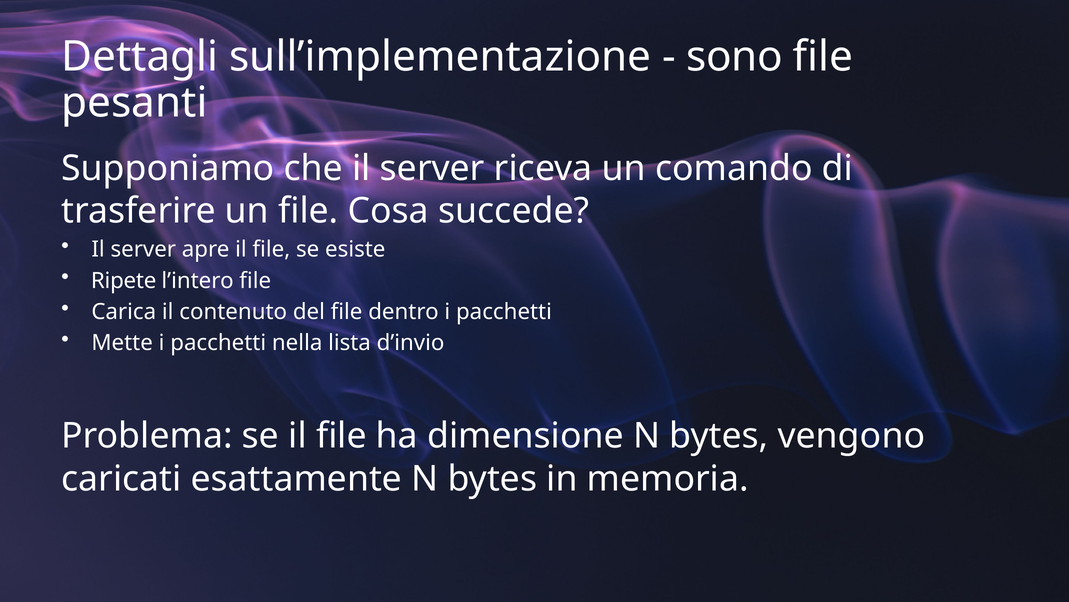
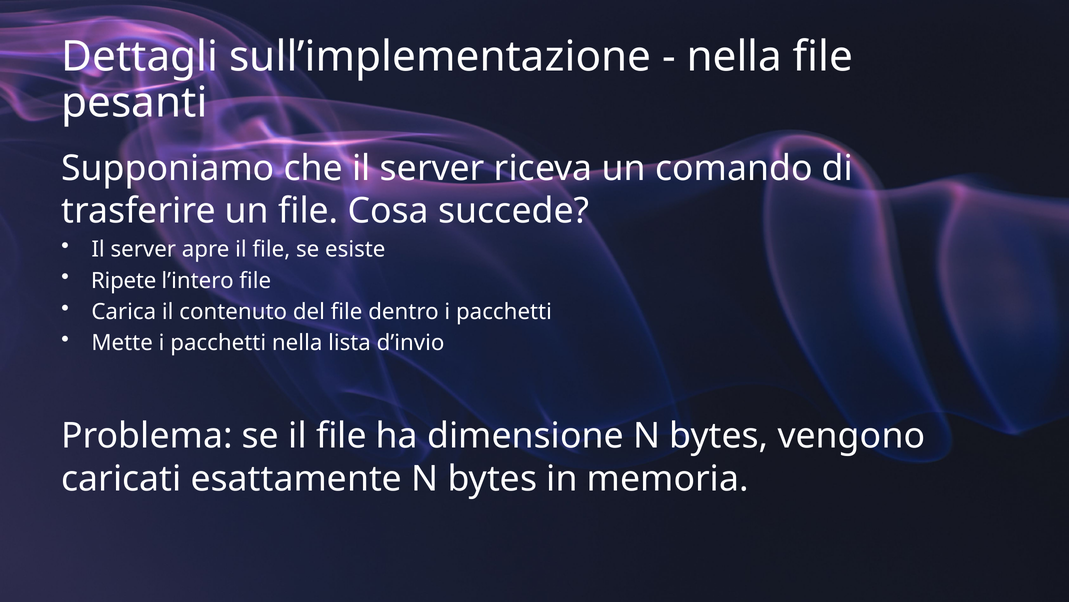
sono at (735, 57): sono -> nella
